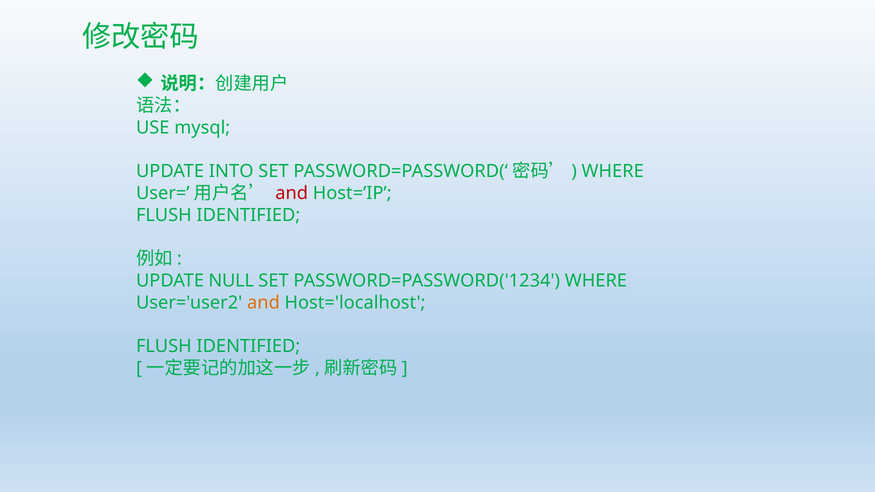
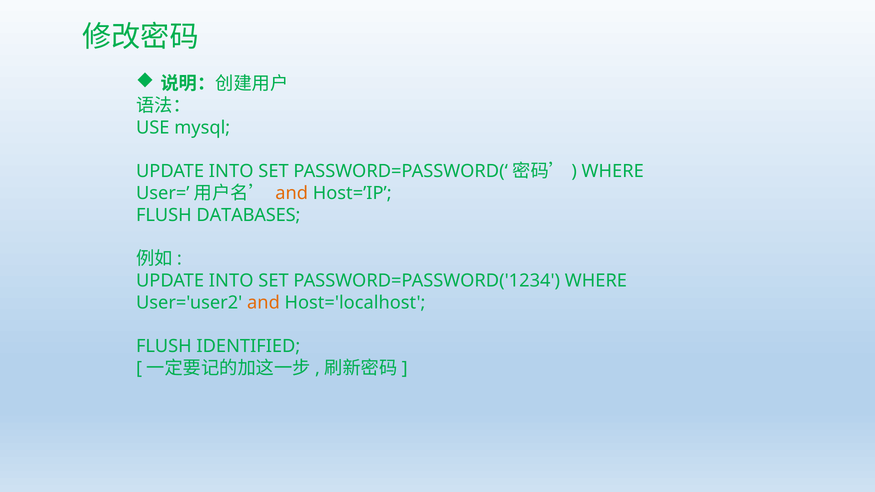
and at (292, 193) colour: red -> orange
IDENTIFIED at (248, 215): IDENTIFIED -> DATABASES
NULL at (231, 281): NULL -> INTO
